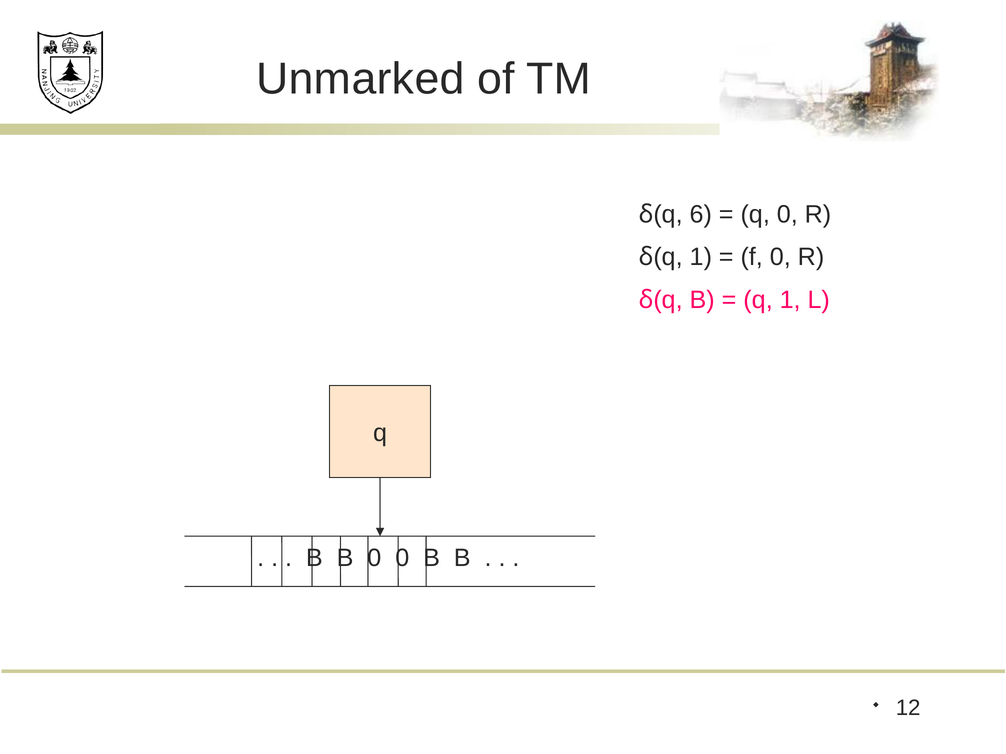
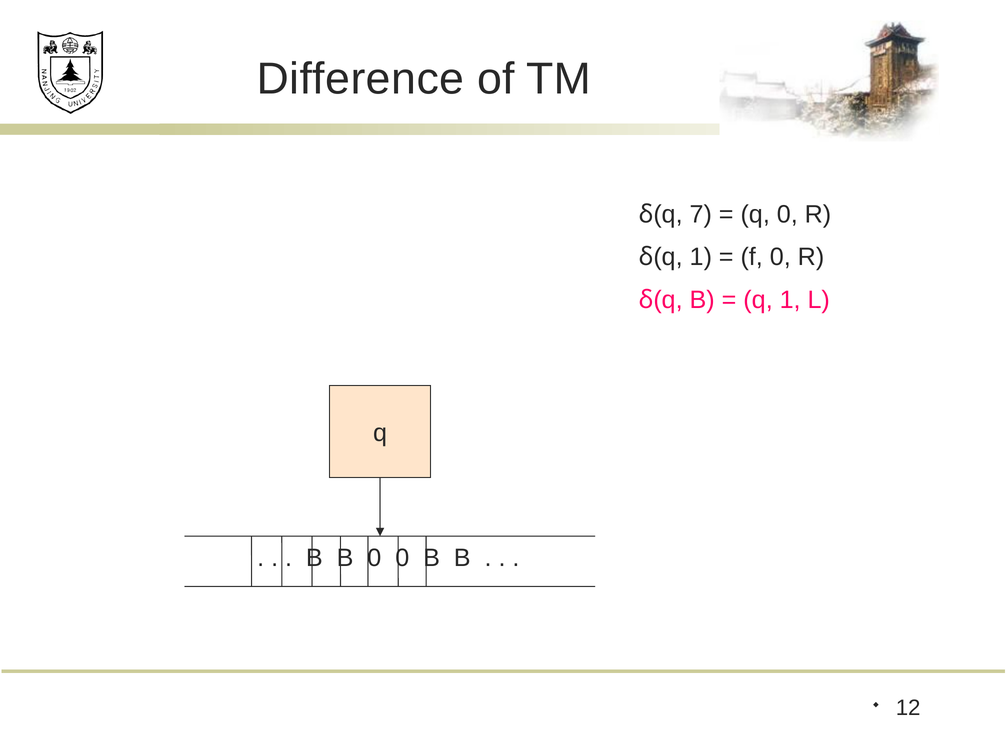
Unmarked: Unmarked -> Difference
6: 6 -> 7
